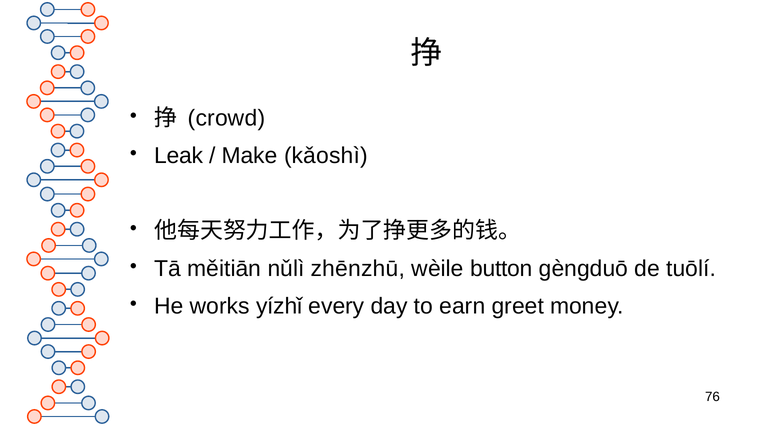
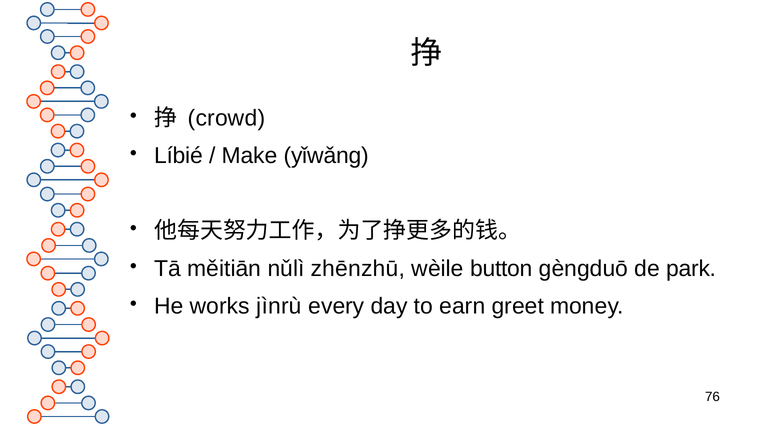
Leak: Leak -> Líbié
kǎoshì: kǎoshì -> yǐwǎng
tuōlí: tuōlí -> park
yízhǐ: yízhǐ -> jìnrù
